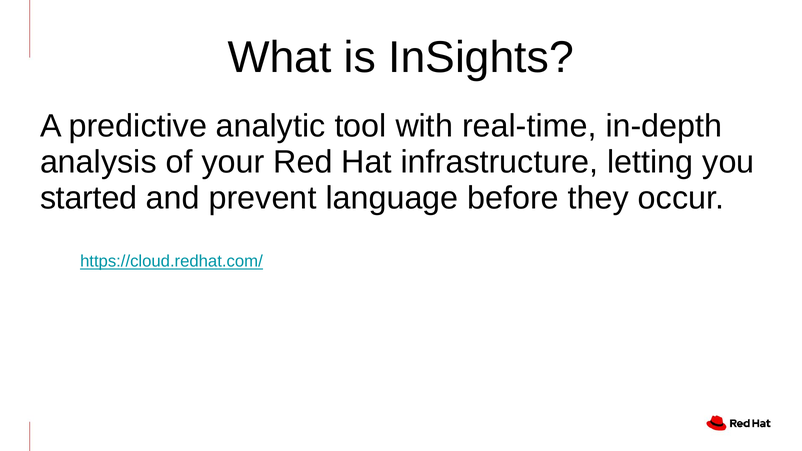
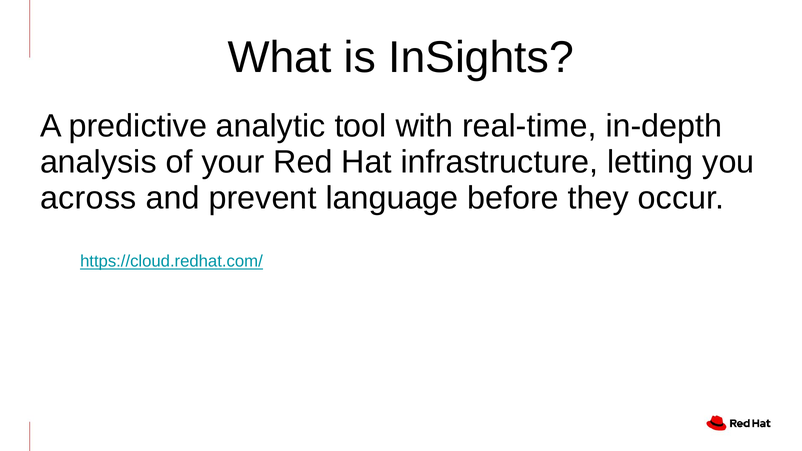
started: started -> across
